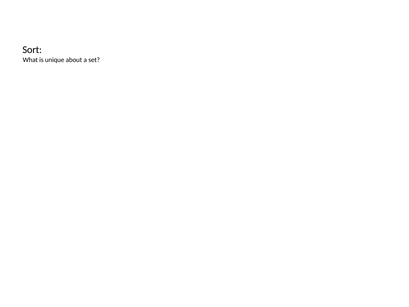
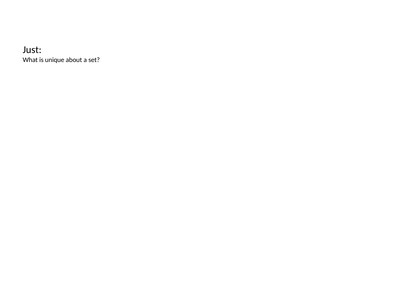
Sort: Sort -> Just
